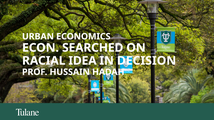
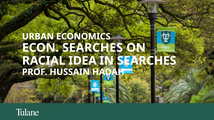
ECON SEARCHED: SEARCHED -> SEARCHES
IN DECISION: DECISION -> SEARCHES
